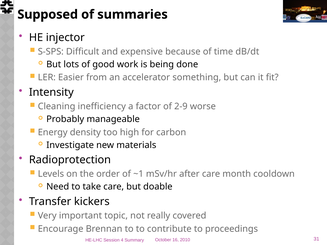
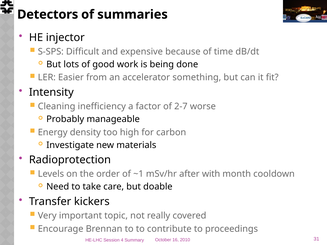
Supposed: Supposed -> Detectors
2-9: 2-9 -> 2-7
after care: care -> with
